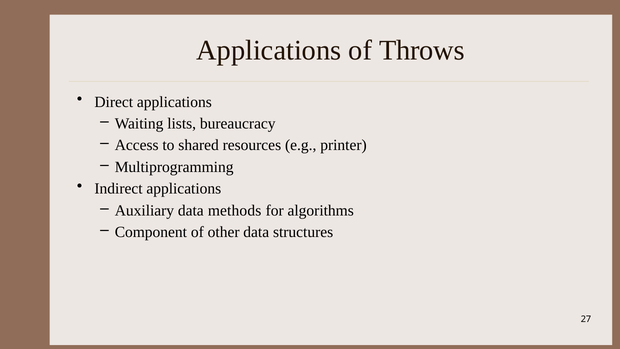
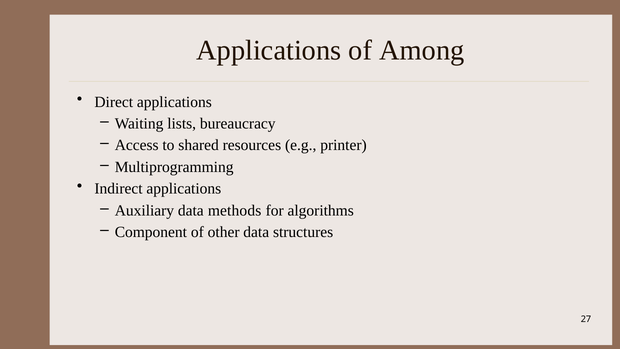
Throws: Throws -> Among
